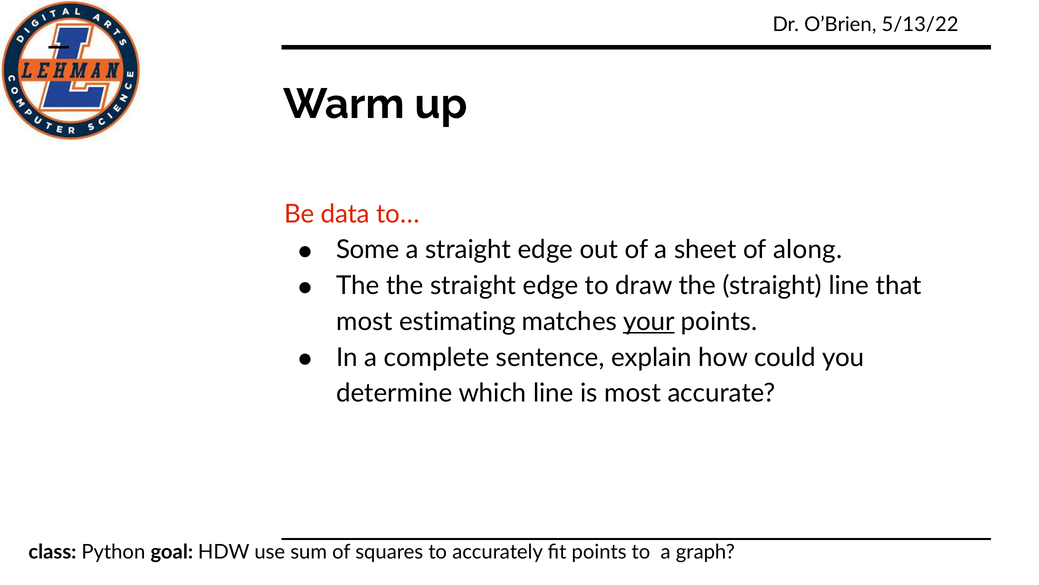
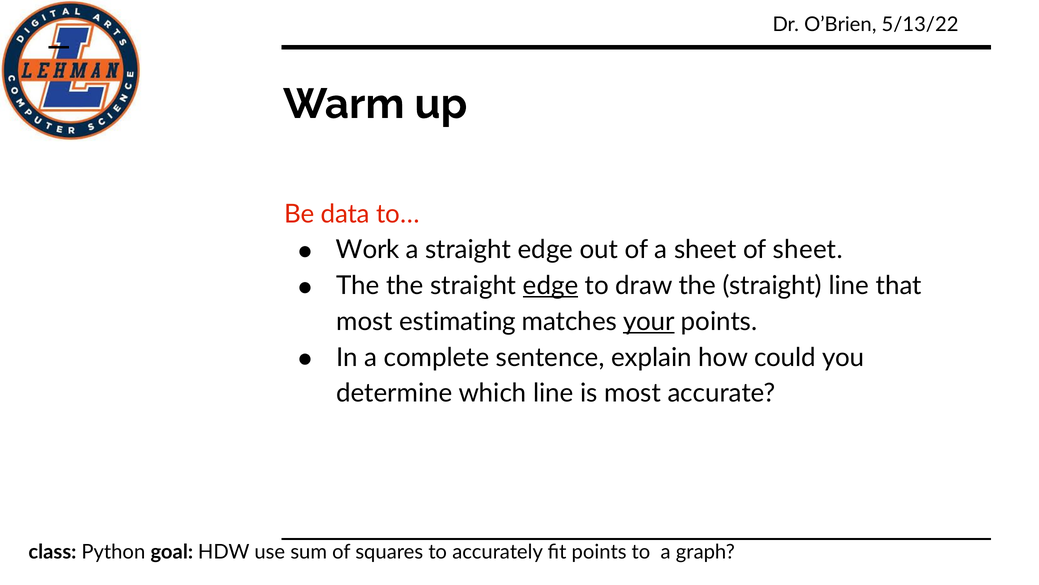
Some: Some -> Work
of along: along -> sheet
edge at (551, 285) underline: none -> present
